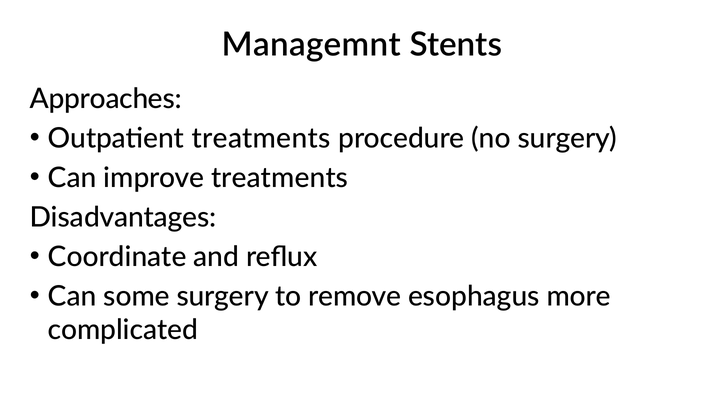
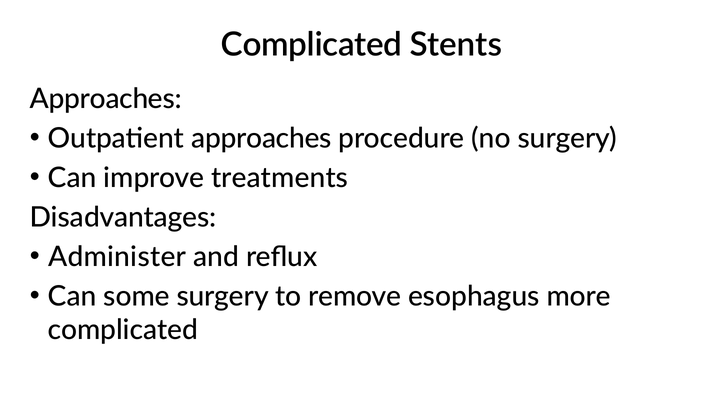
Managemnt at (311, 45): Managemnt -> Complicated
Outpatient treatments: treatments -> approaches
Coordinate: Coordinate -> Administer
